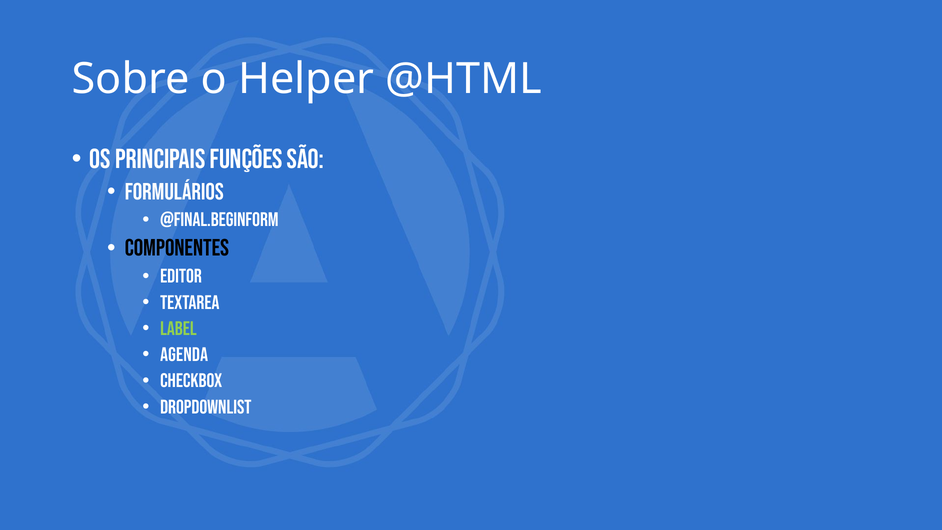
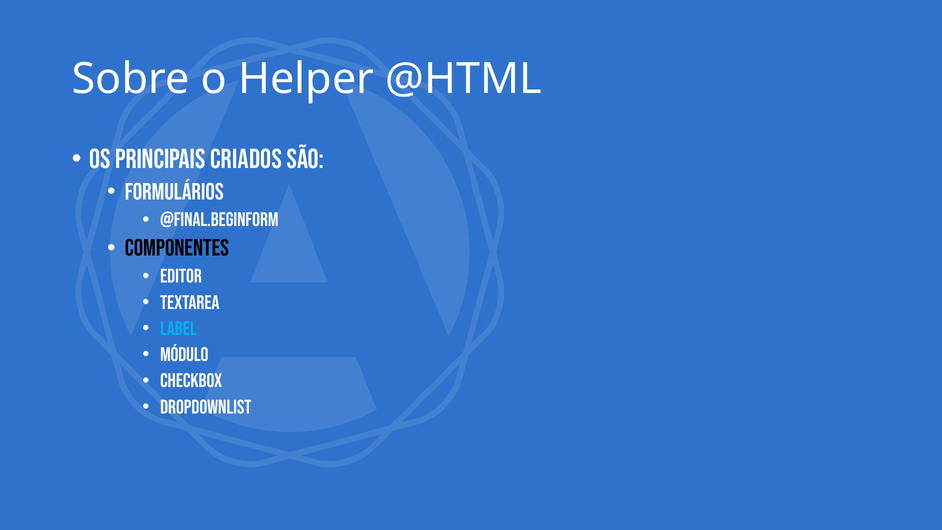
funções: funções -> criados
Label colour: light green -> light blue
Agenda: Agenda -> Módulo
